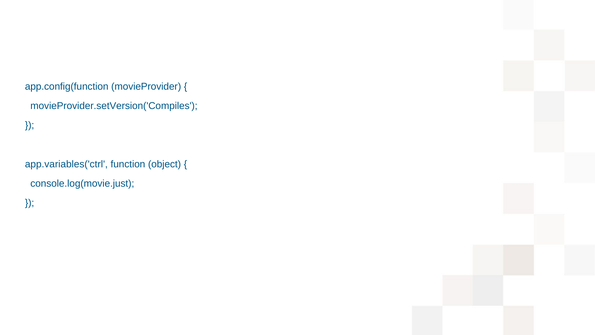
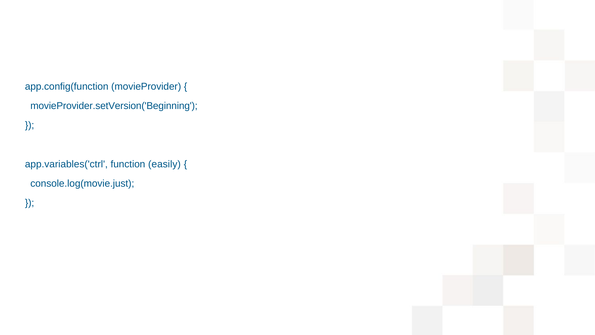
movieProvider.setVersion('Compiles: movieProvider.setVersion('Compiles -> movieProvider.setVersion('Beginning
object: object -> easily
